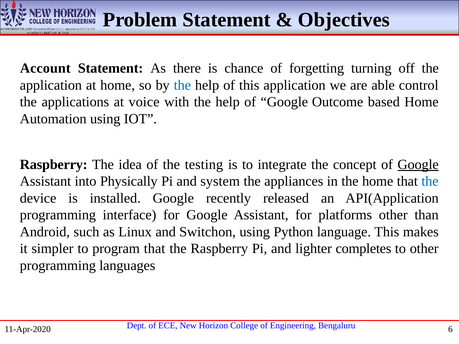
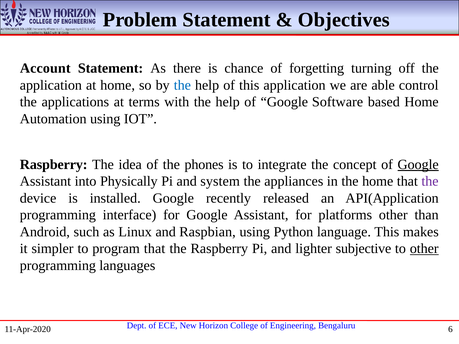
voice: voice -> terms
Outcome: Outcome -> Software
testing: testing -> phones
the at (430, 181) colour: blue -> purple
Switchon: Switchon -> Raspbian
completes: completes -> subjective
other at (424, 249) underline: none -> present
